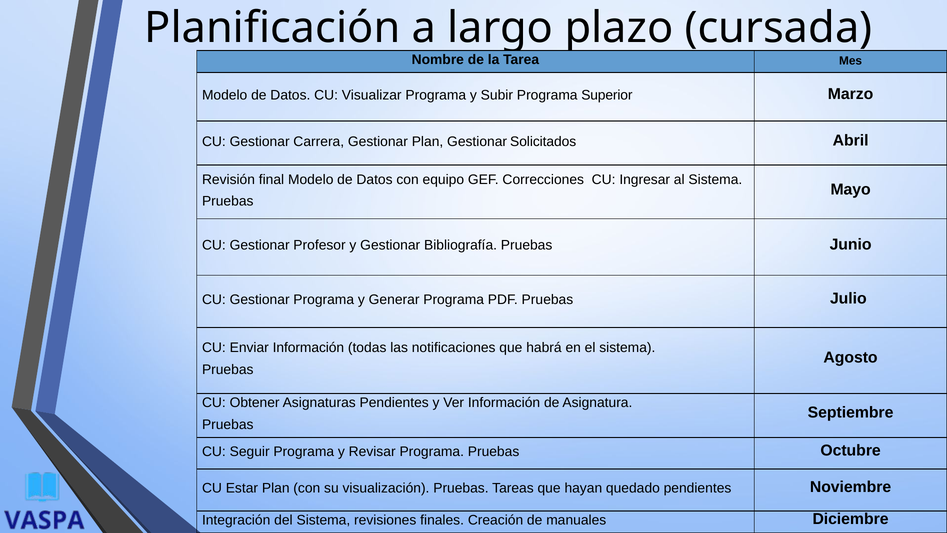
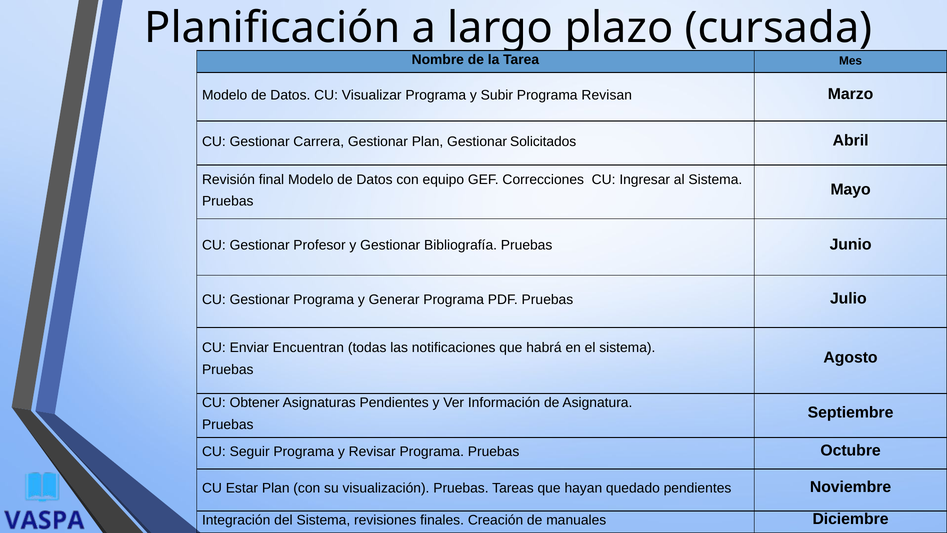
Superior: Superior -> Revisan
Enviar Información: Información -> Encuentran
